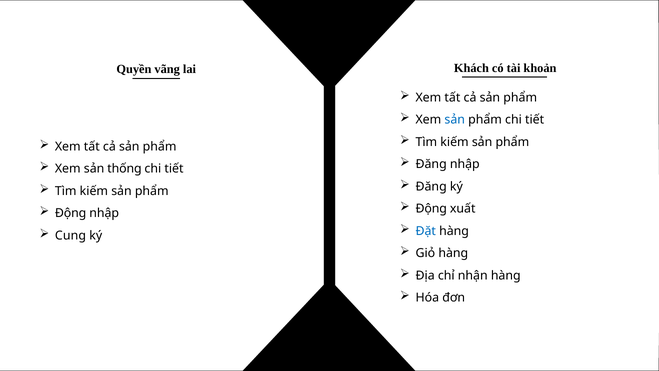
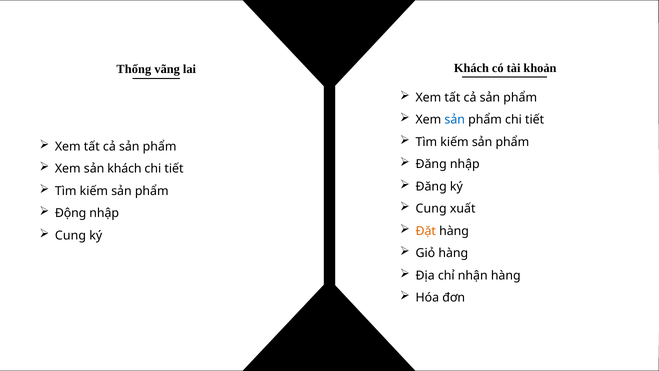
Quyền: Quyền -> Thống
sản thống: thống -> khách
Động at (431, 209): Động -> Cung
Đặt colour: blue -> orange
